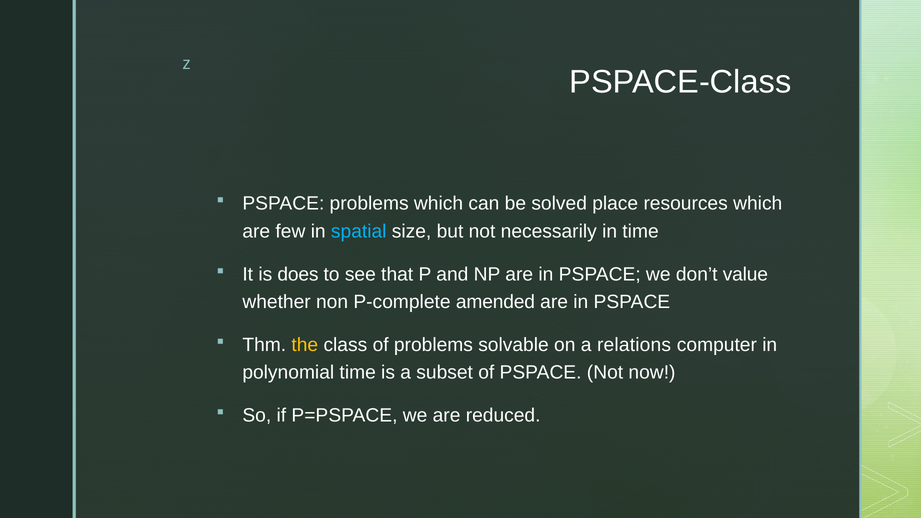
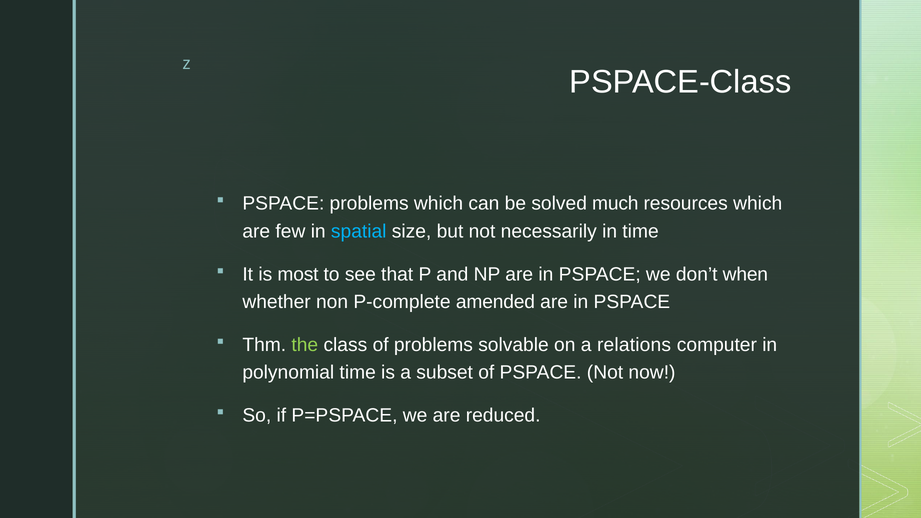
place: place -> much
does: does -> most
value: value -> when
the colour: yellow -> light green
